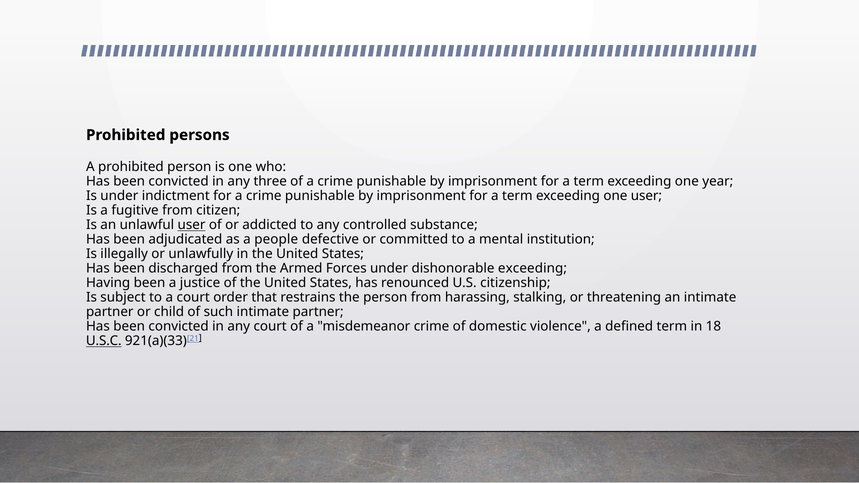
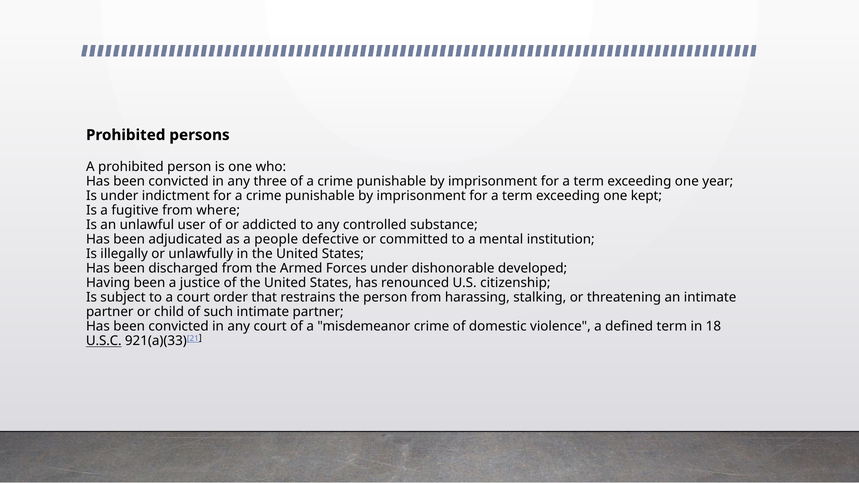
one user: user -> kept
citizen: citizen -> where
user at (192, 225) underline: present -> none
dishonorable exceeding: exceeding -> developed
